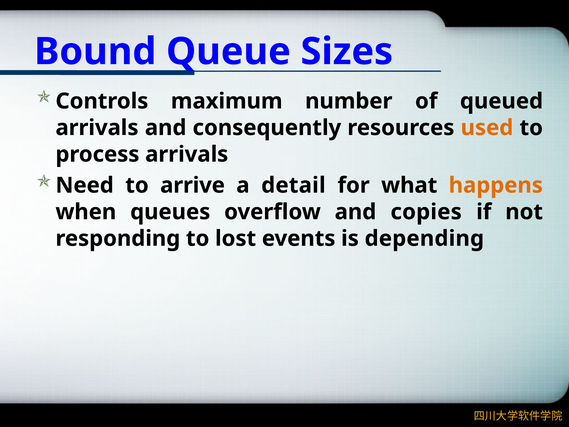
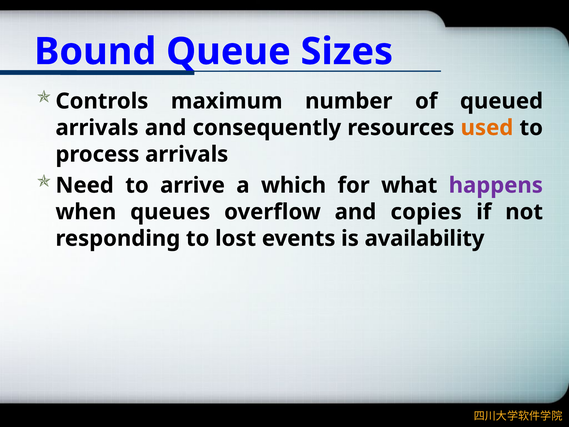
detail: detail -> which
happens colour: orange -> purple
depending: depending -> availability
